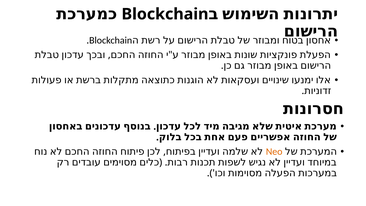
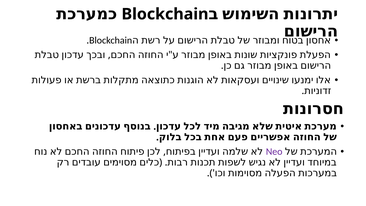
Neo colour: orange -> purple
